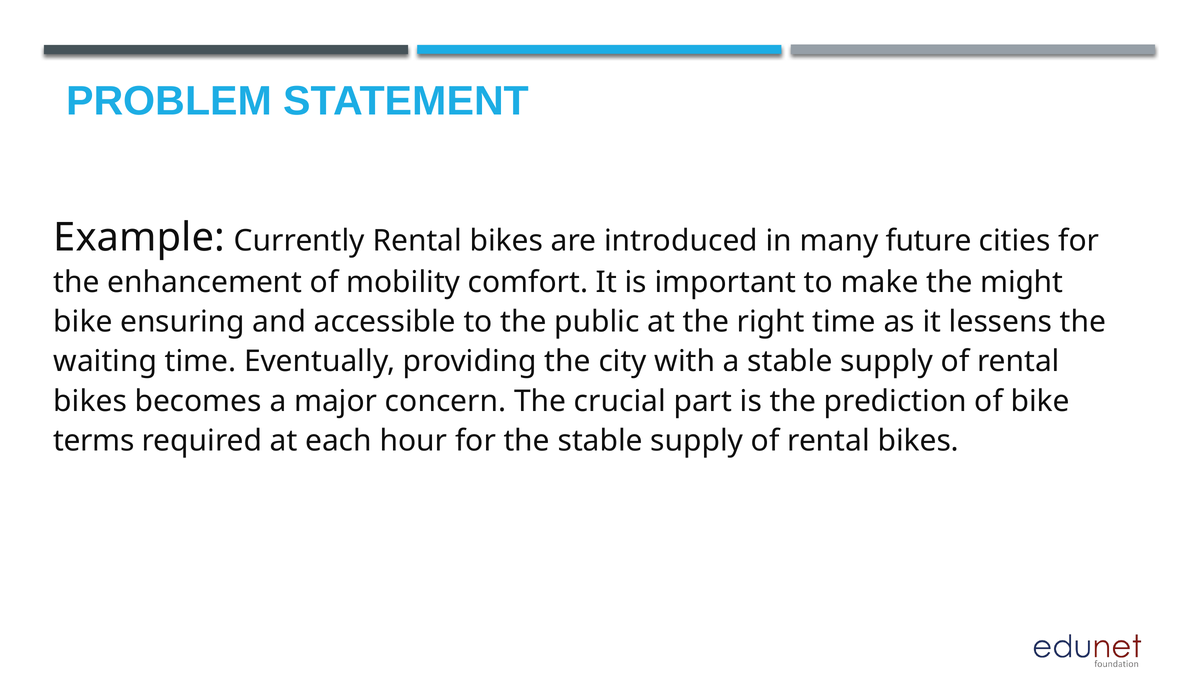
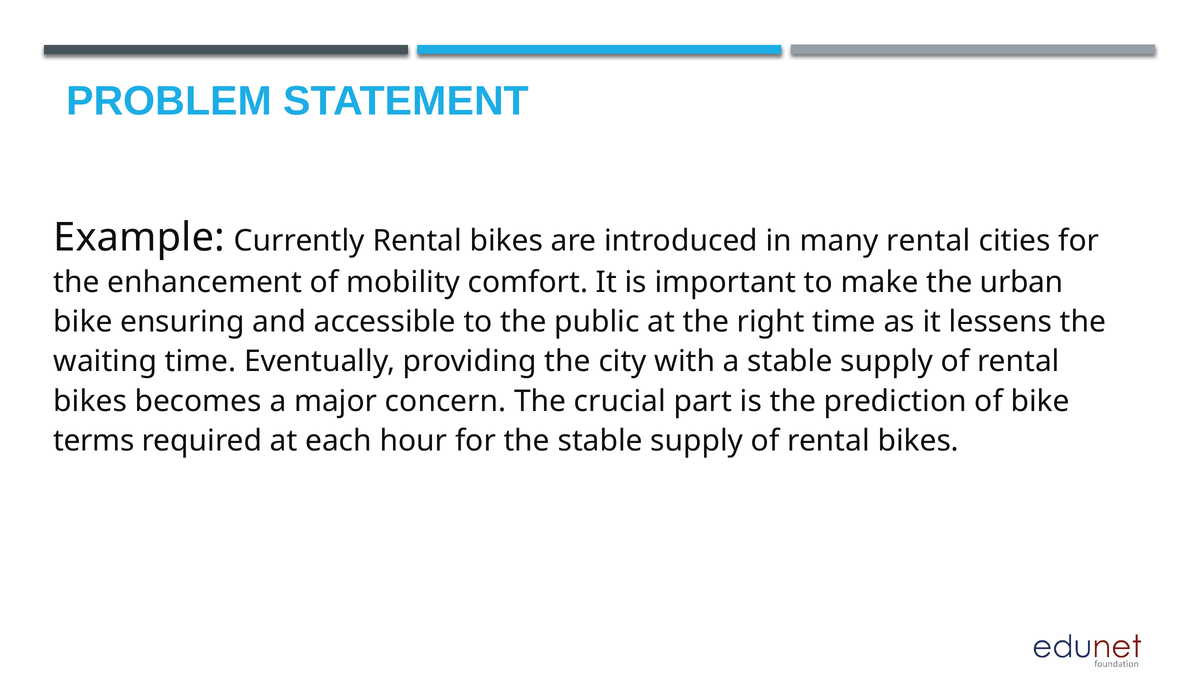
many future: future -> rental
might: might -> urban
